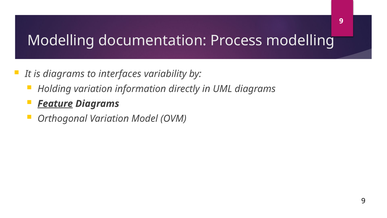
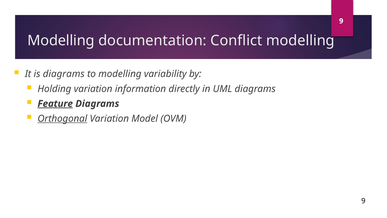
Process: Process -> Conflict
to interfaces: interfaces -> modelling
Orthogonal underline: none -> present
